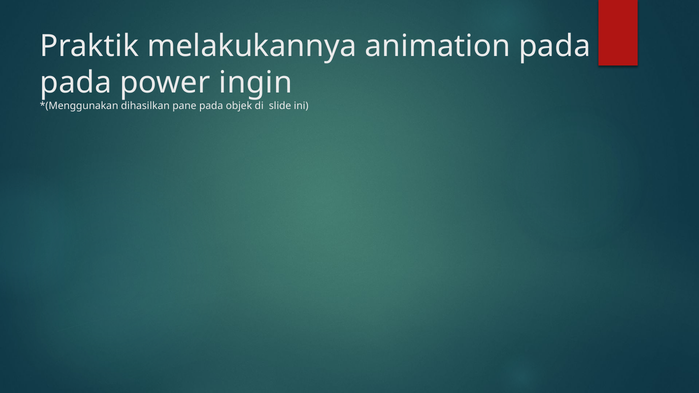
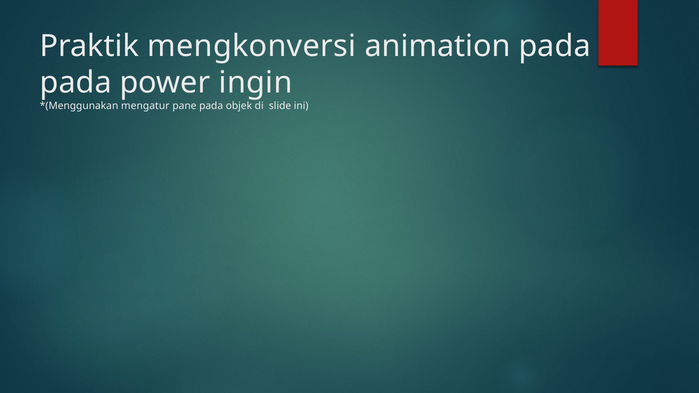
melakukannya: melakukannya -> mengkonversi
dihasilkan: dihasilkan -> mengatur
